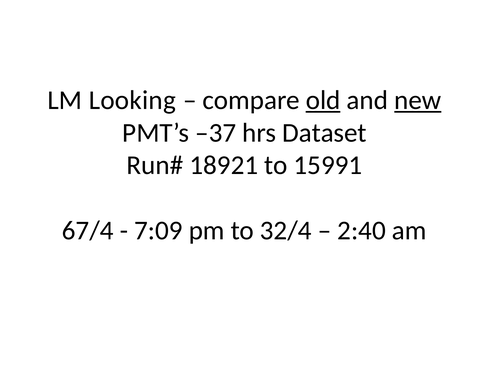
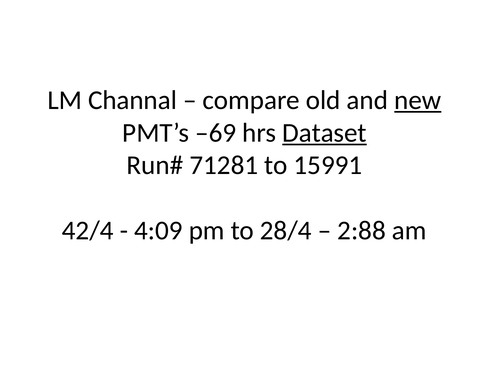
Looking: Looking -> Channal
old underline: present -> none
–37: –37 -> –69
Dataset underline: none -> present
18921: 18921 -> 71281
67/4: 67/4 -> 42/4
7:09: 7:09 -> 4:09
32/4: 32/4 -> 28/4
2:40: 2:40 -> 2:88
